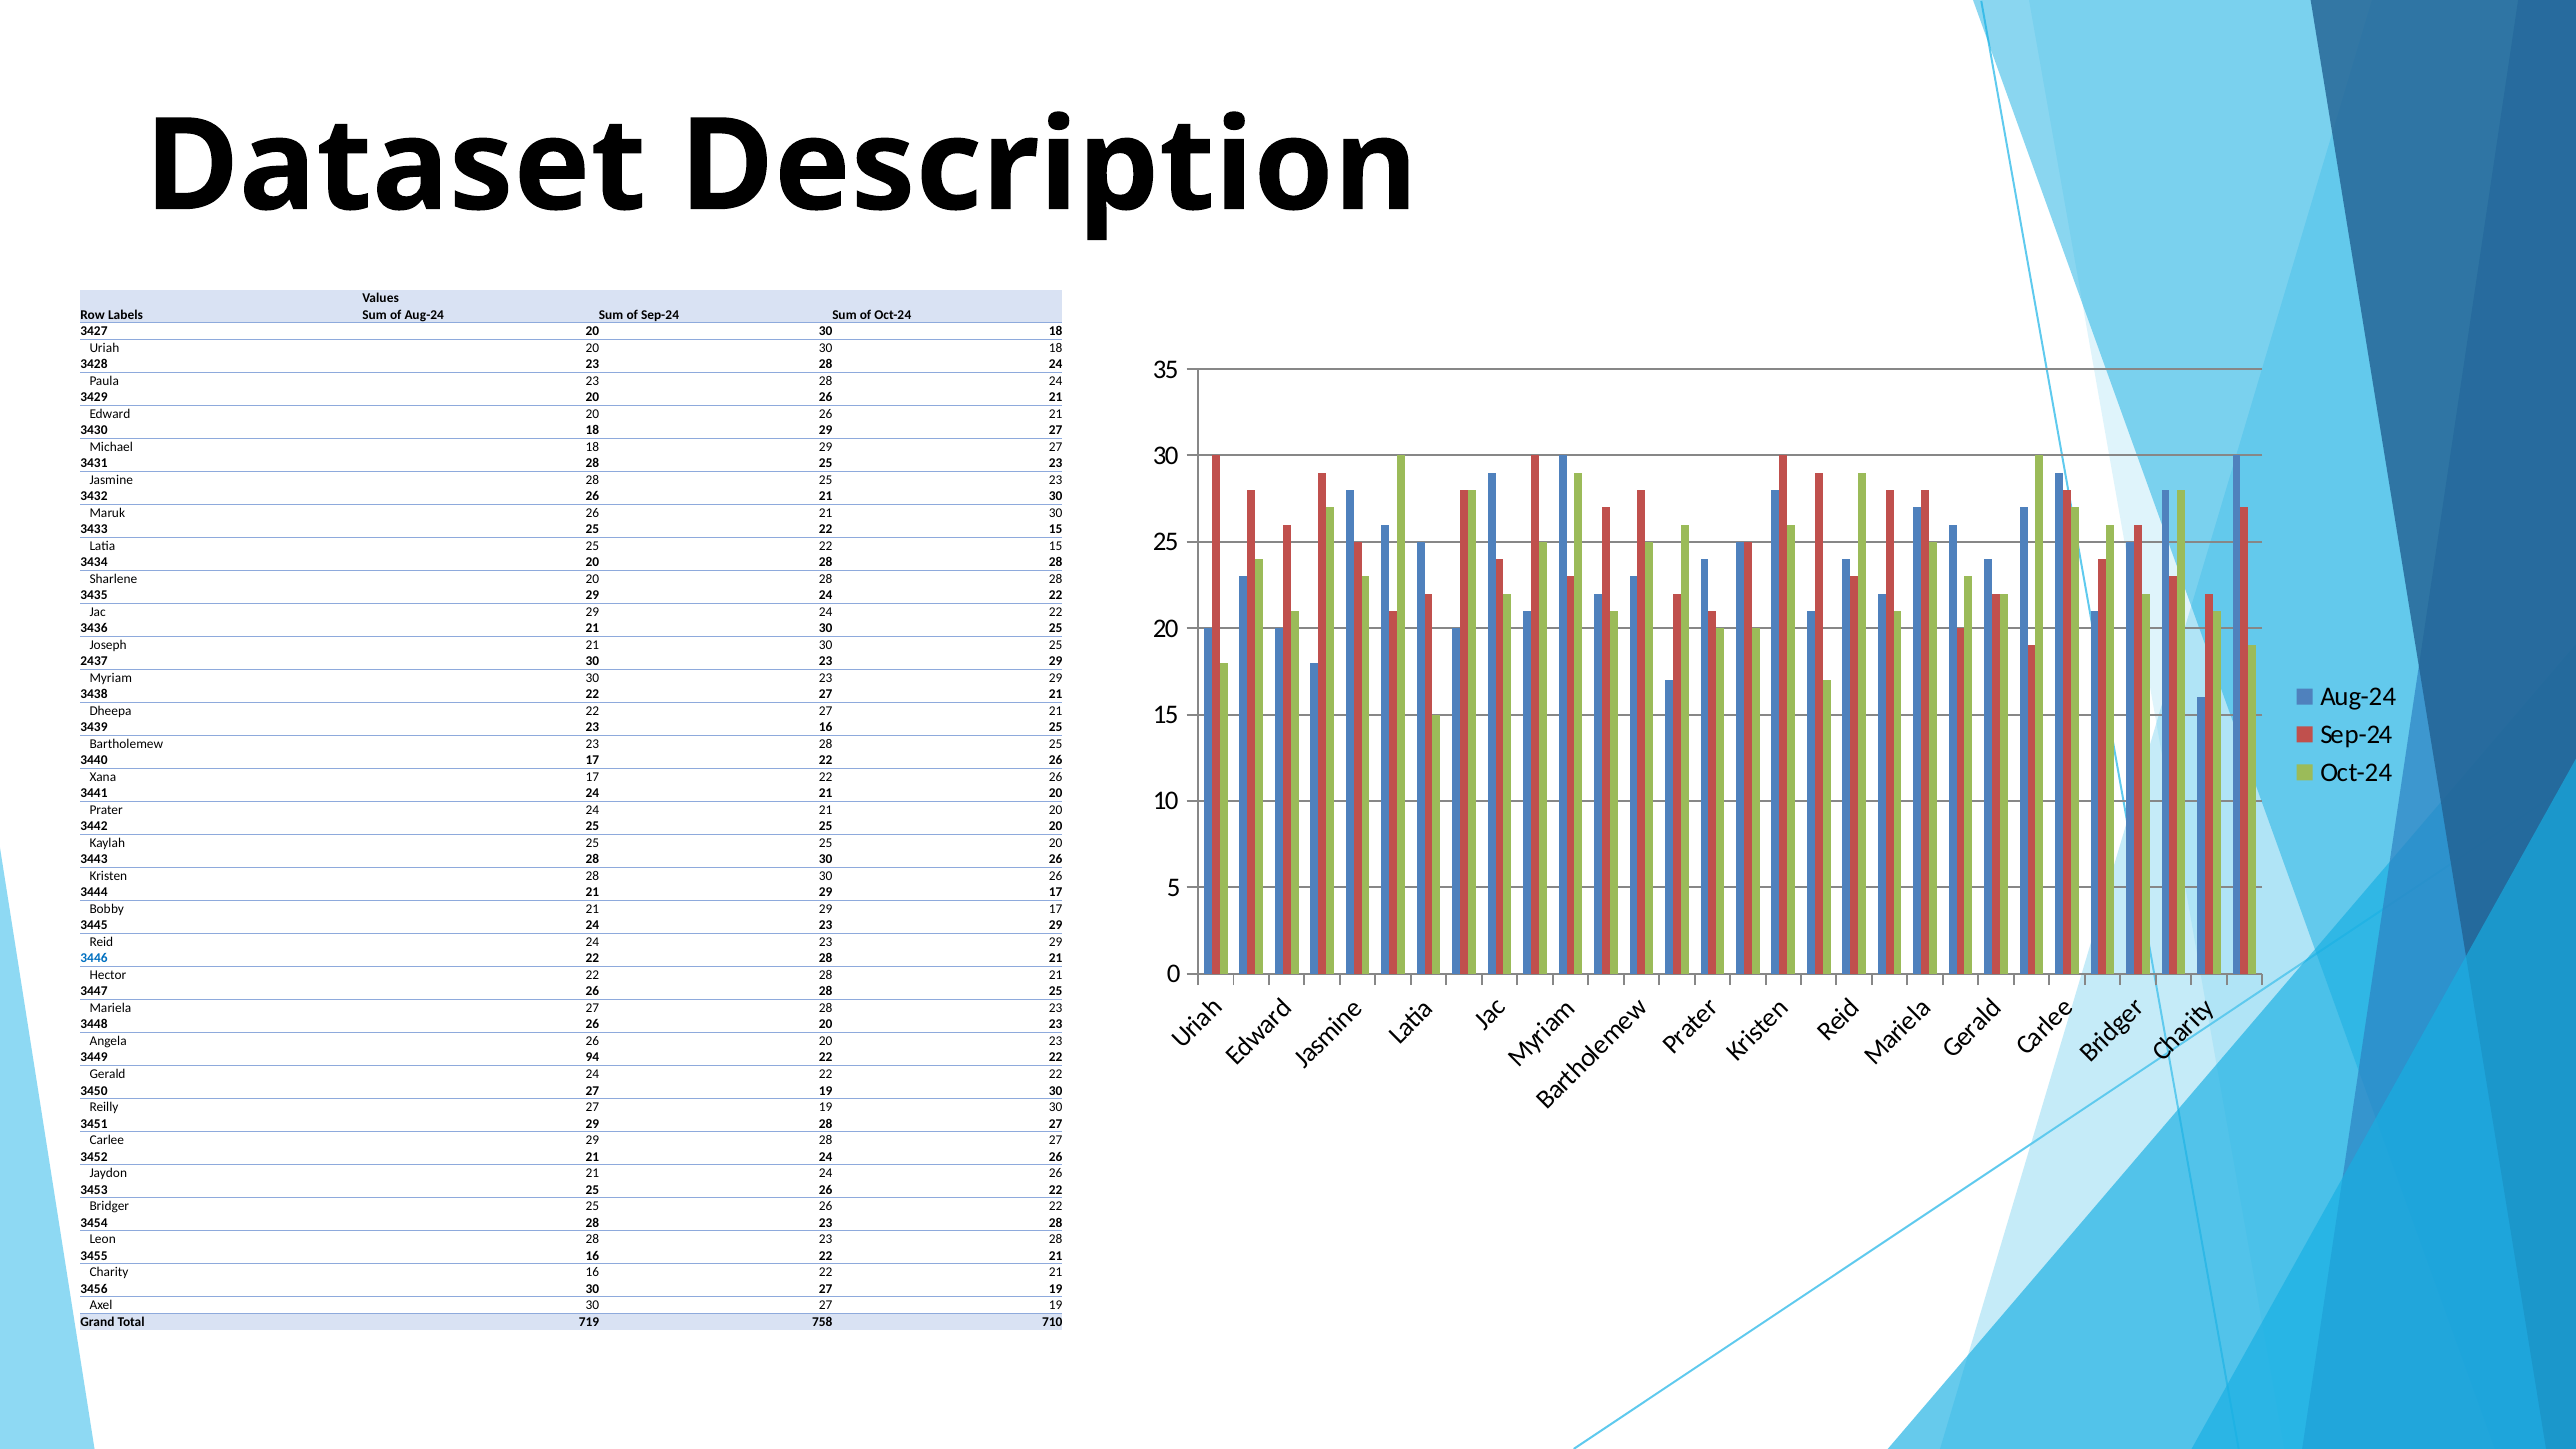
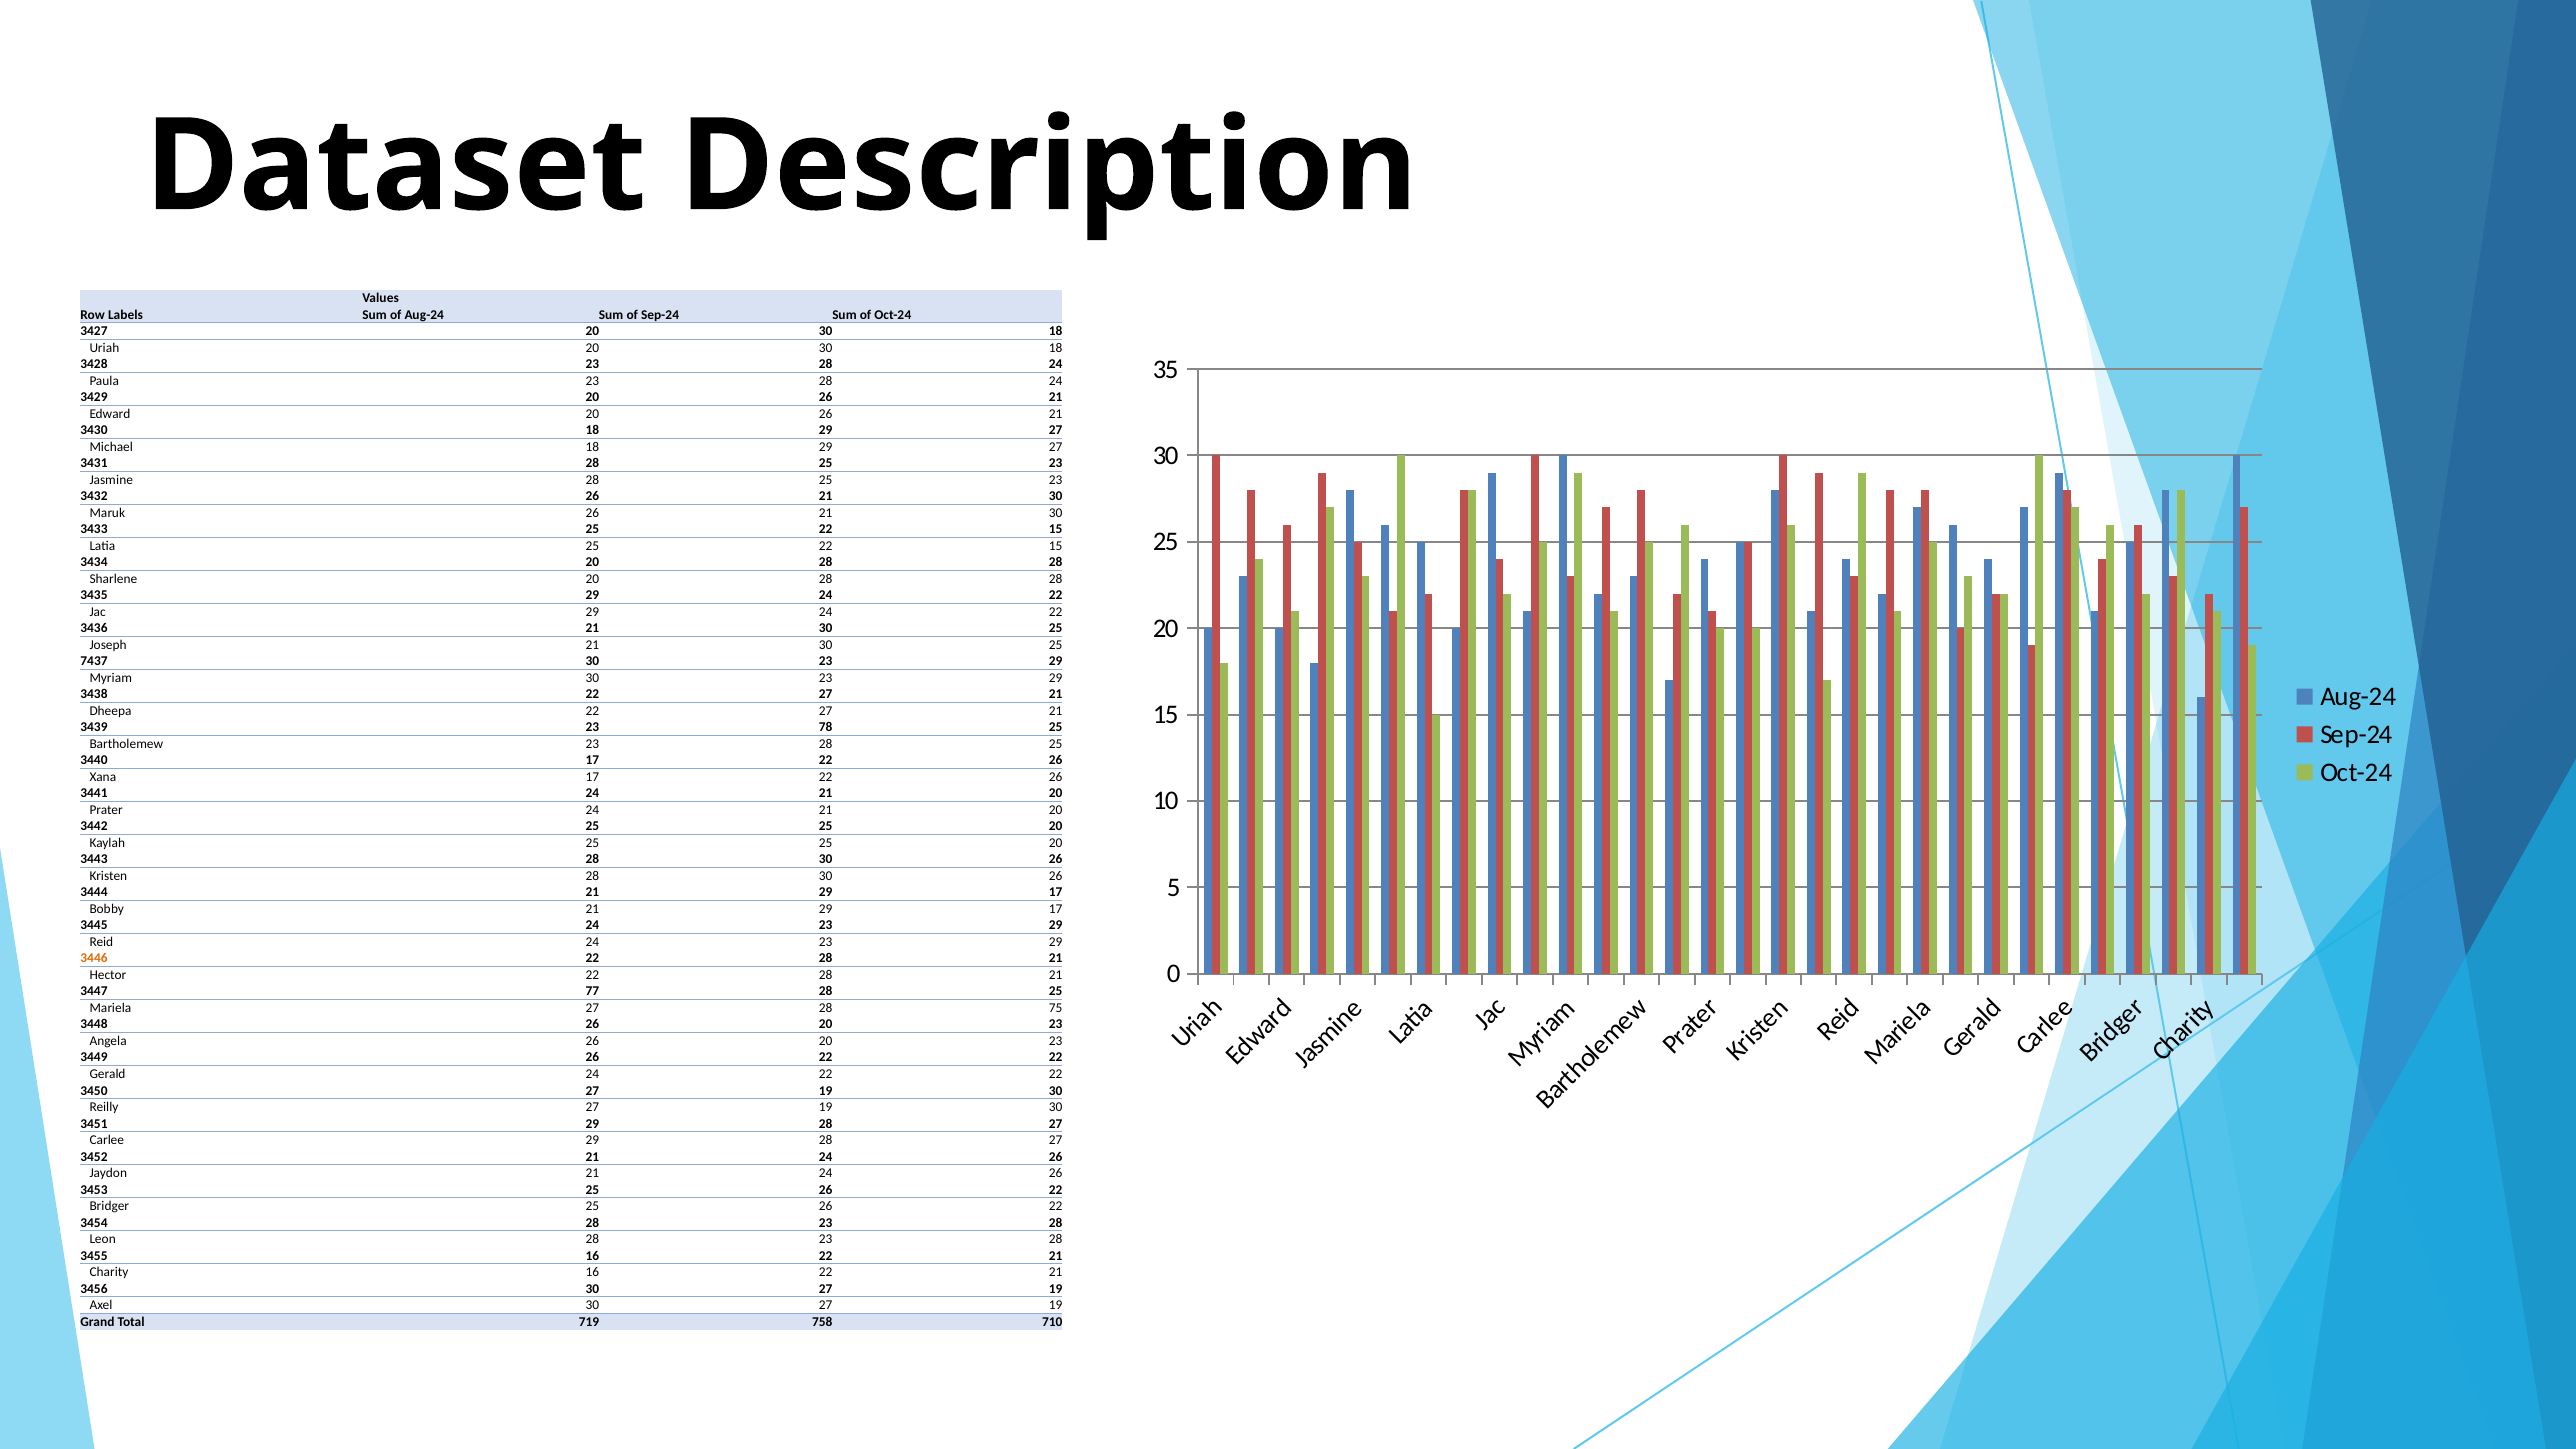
2437: 2437 -> 7437
23 16: 16 -> 78
3446 colour: blue -> orange
3447 26: 26 -> 77
27 28 23: 23 -> 75
3449 94: 94 -> 26
